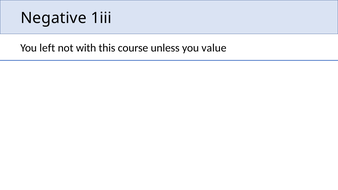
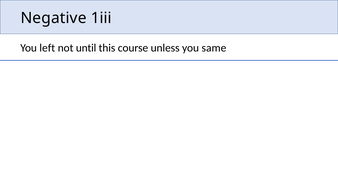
with: with -> until
value: value -> same
